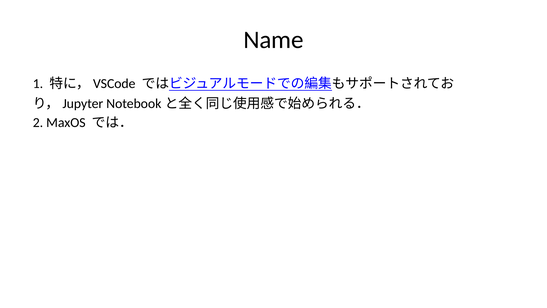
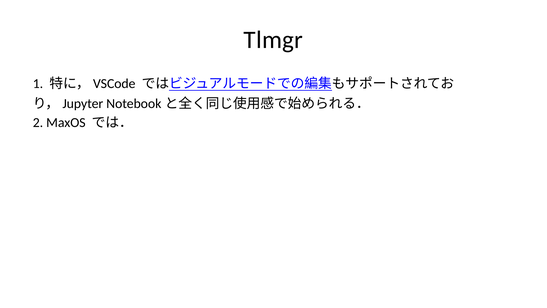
Name: Name -> Tlmgr
